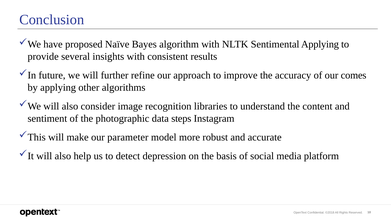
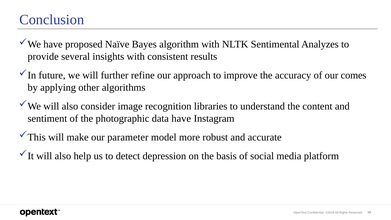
Sentimental Applying: Applying -> Analyzes
data steps: steps -> have
